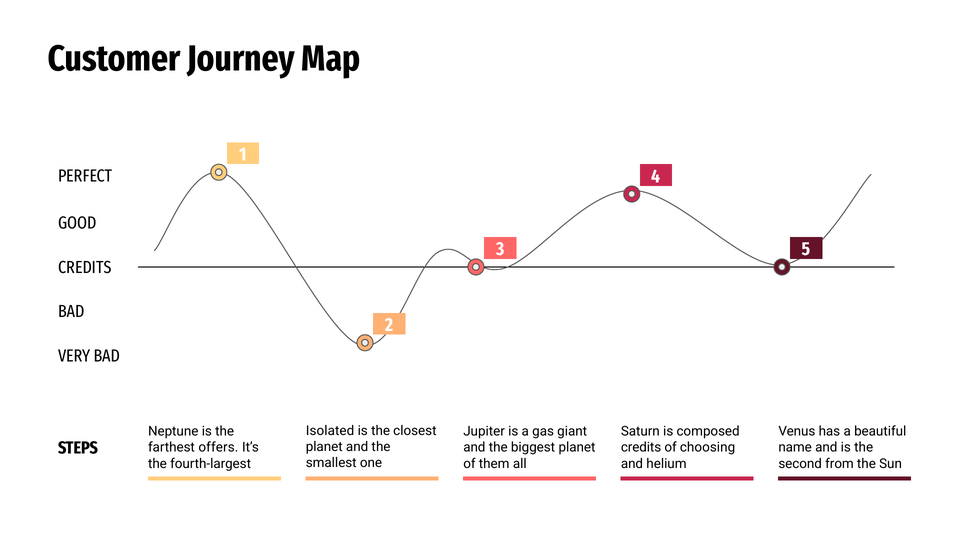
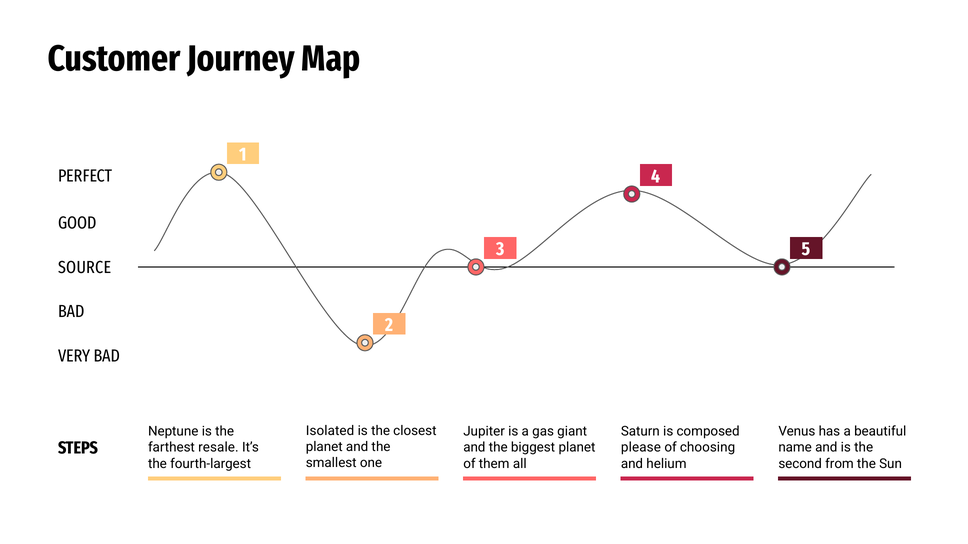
CREDITS at (85, 268): CREDITS -> SOURCE
offers: offers -> resale
credits at (641, 448): credits -> please
